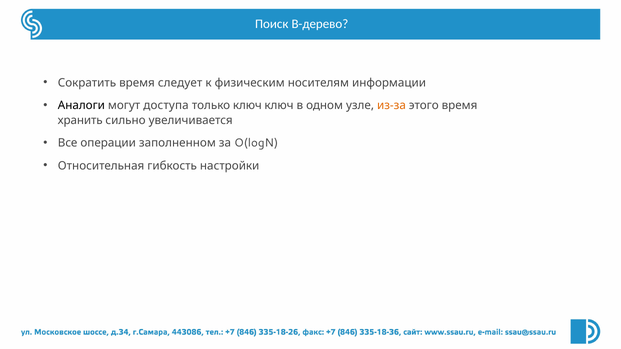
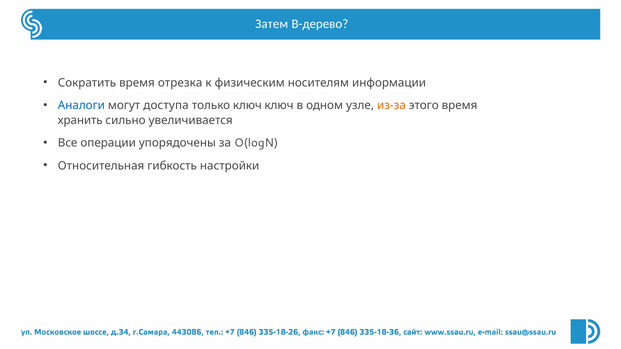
Поиск: Поиск -> Затем
следует: следует -> отрезка
Аналоги colour: black -> blue
заполненном: заполненном -> упорядочены
